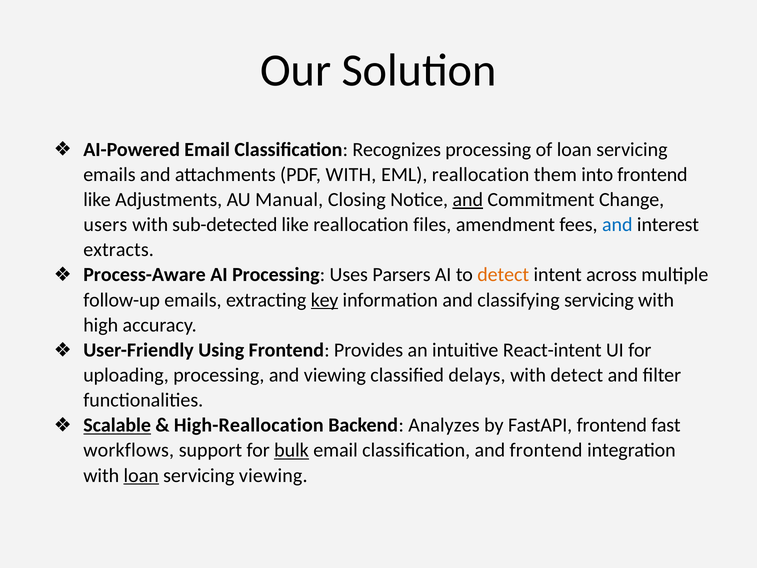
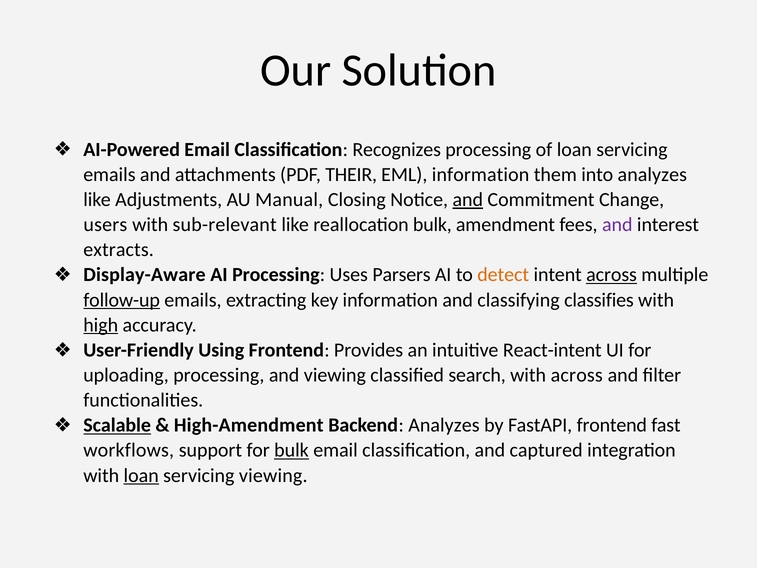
PDF WITH: WITH -> THEIR
EML reallocation: reallocation -> information
into frontend: frontend -> analyzes
sub-detected: sub-detected -> sub-relevant
reallocation files: files -> bulk
and at (617, 225) colour: blue -> purple
Process-Aware: Process-Aware -> Display-Aware
across at (612, 275) underline: none -> present
follow-up underline: none -> present
key underline: present -> none
classifying servicing: servicing -> classifies
high underline: none -> present
delays: delays -> search
with detect: detect -> across
High-Reallocation: High-Reallocation -> High-Amendment
and frontend: frontend -> captured
